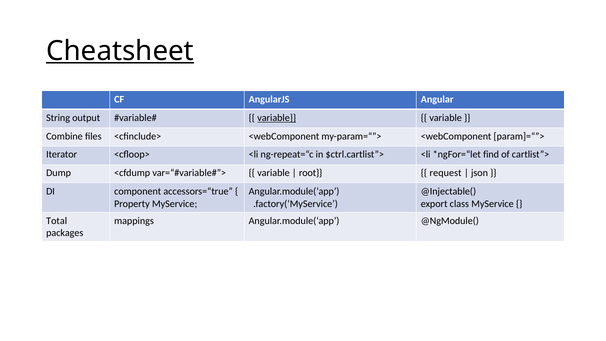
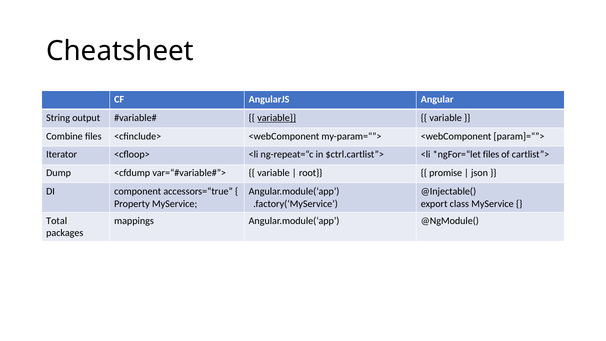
Cheatsheet underline: present -> none
find at (491, 155): find -> files
request: request -> promise
